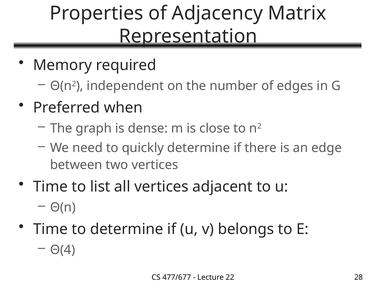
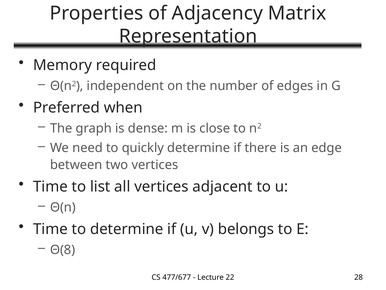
Θ(4: Θ(4 -> Θ(8
